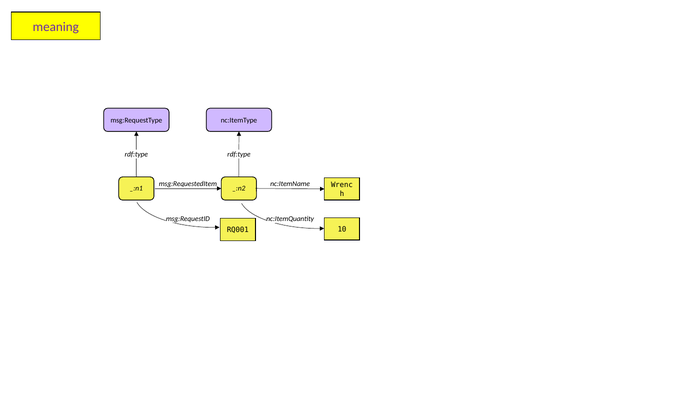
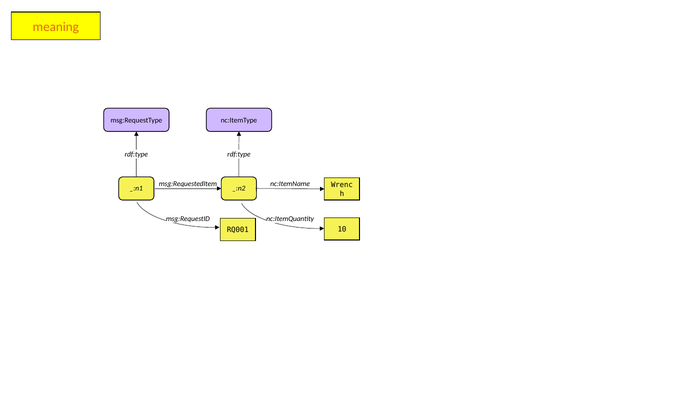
meaning colour: purple -> orange
